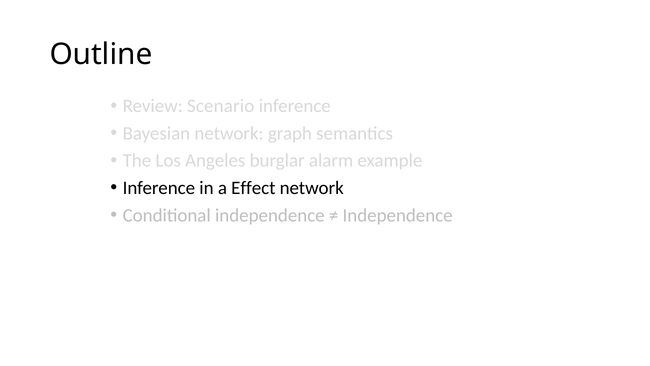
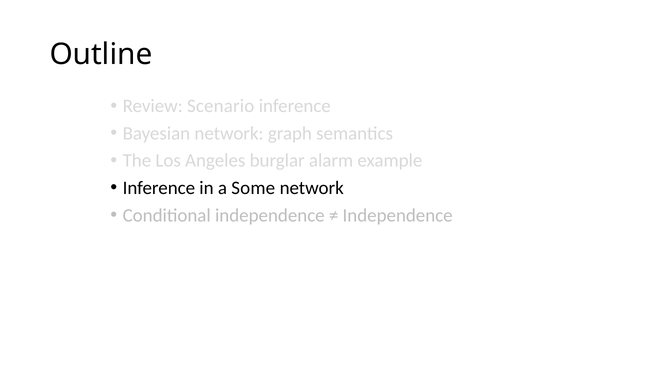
Effect: Effect -> Some
